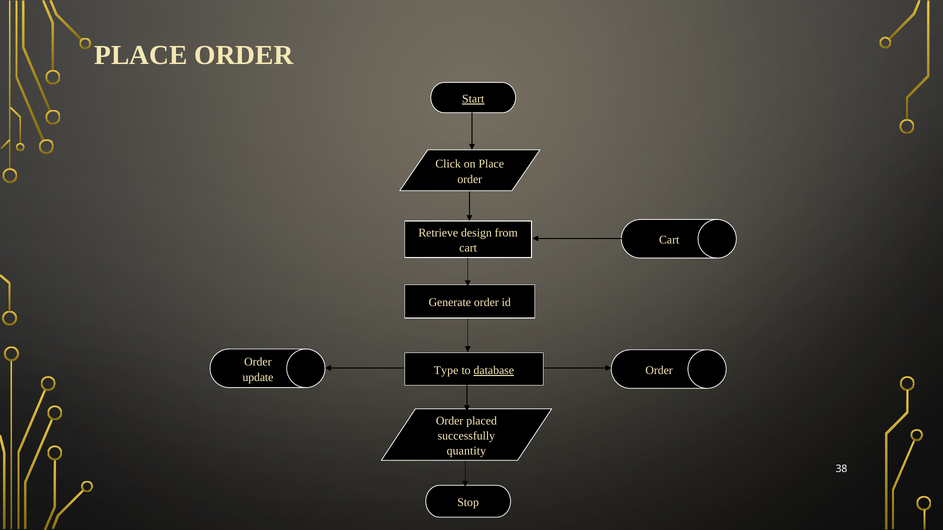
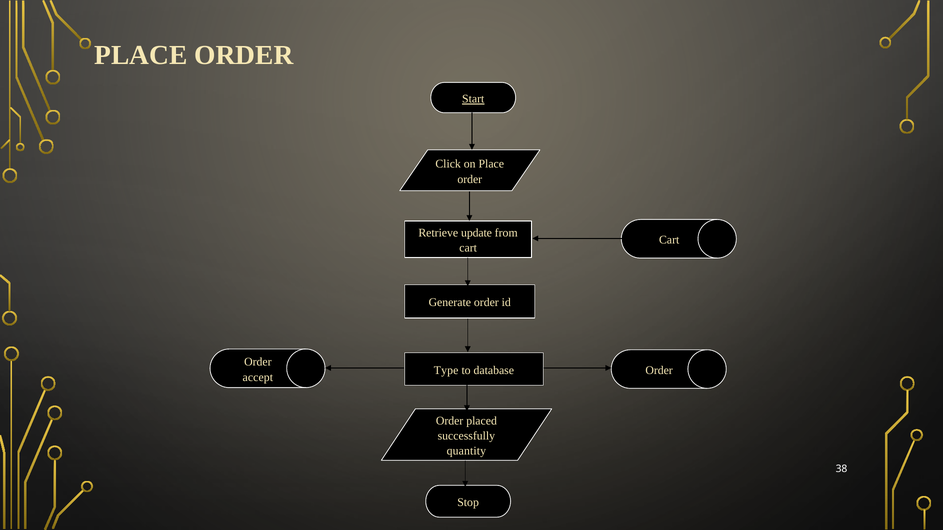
design: design -> update
database underline: present -> none
update: update -> accept
